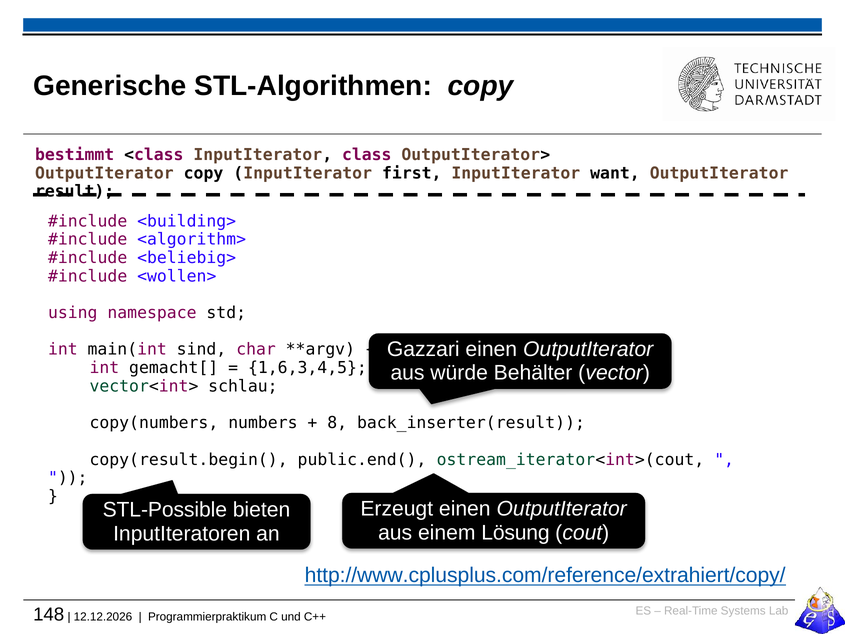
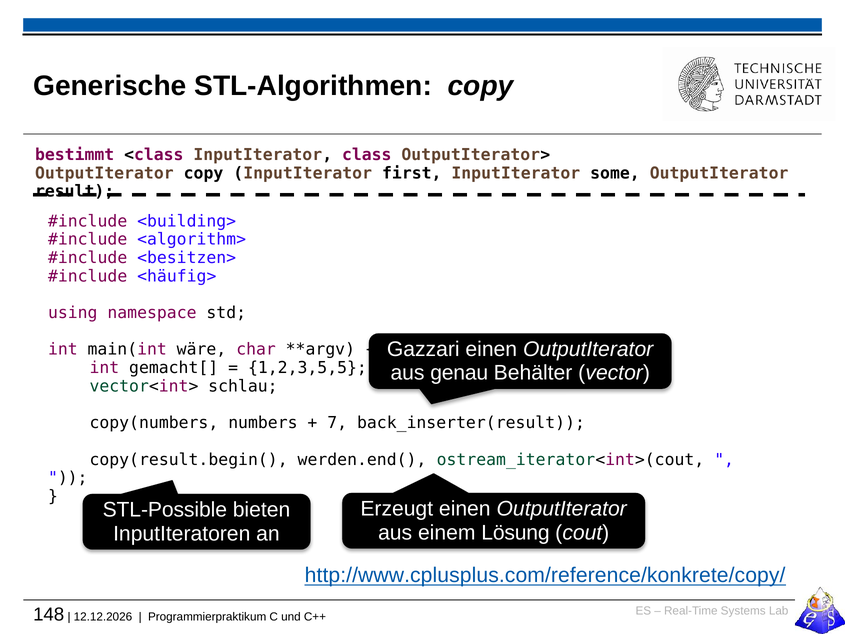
want: want -> some
<beliebig>: <beliebig> -> <besitzen>
<wollen>: <wollen> -> <häufig>
sind: sind -> wäre
1,6,3,4,5: 1,6,3,4,5 -> 1,2,3,5,5
würde: würde -> genau
8: 8 -> 7
public.end(: public.end( -> werden.end(
http://www.cplusplus.com/reference/extrahiert/copy/: http://www.cplusplus.com/reference/extrahiert/copy/ -> http://www.cplusplus.com/reference/konkrete/copy/
